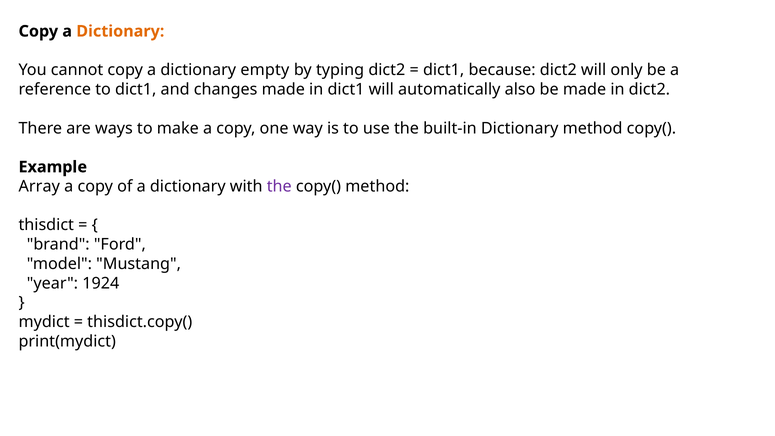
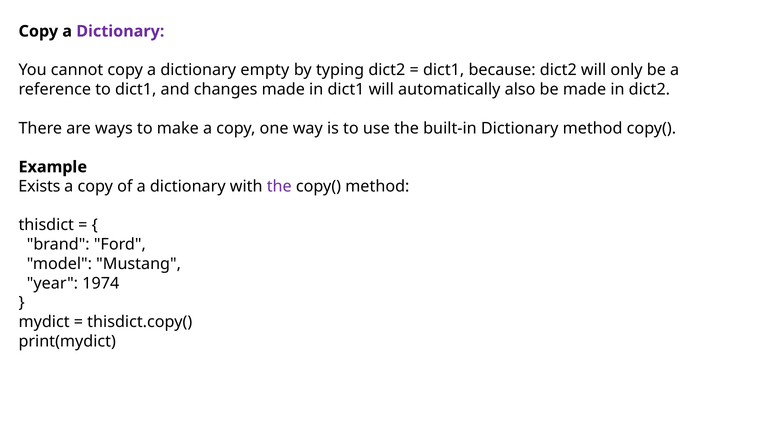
Dictionary at (120, 31) colour: orange -> purple
Array: Array -> Exists
1924: 1924 -> 1974
